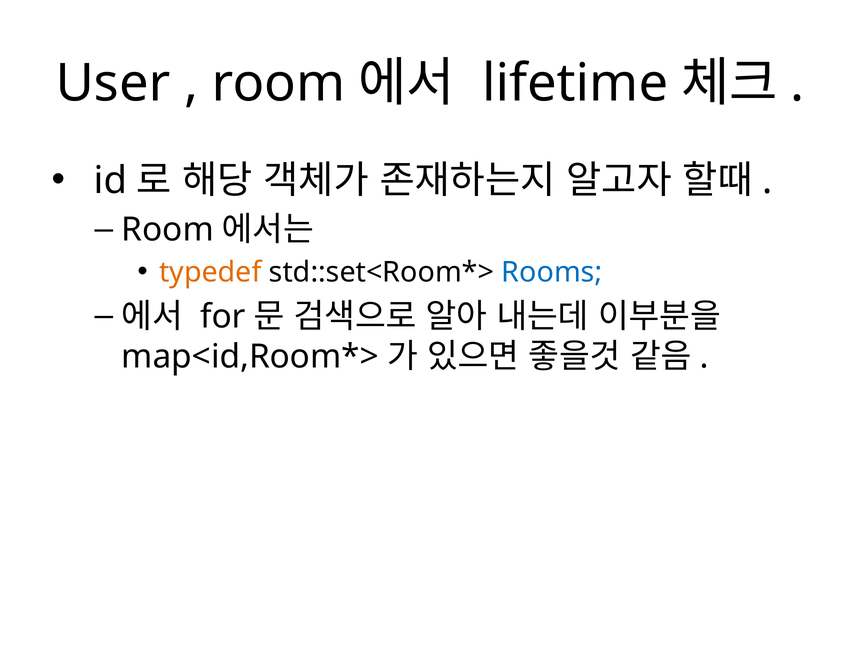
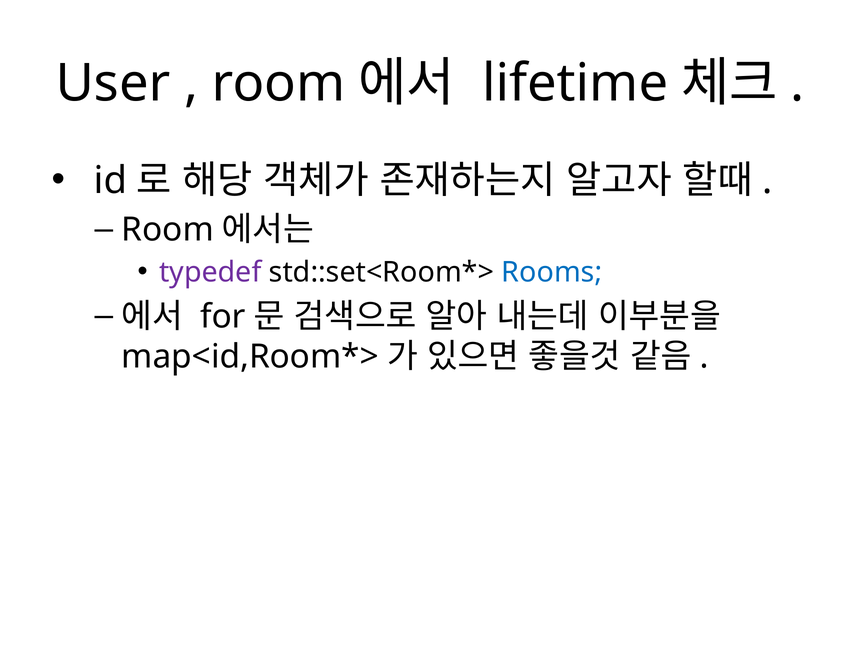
typedef colour: orange -> purple
